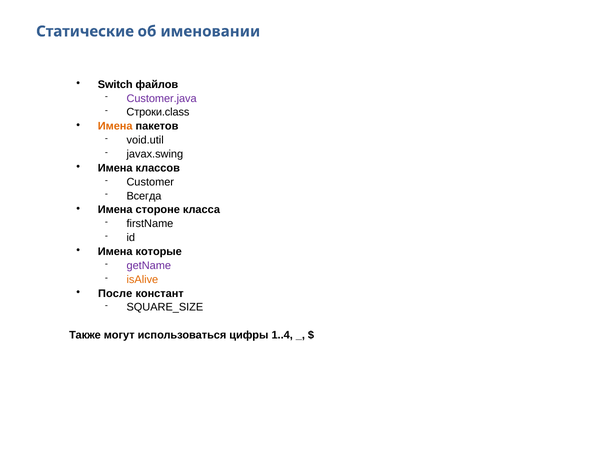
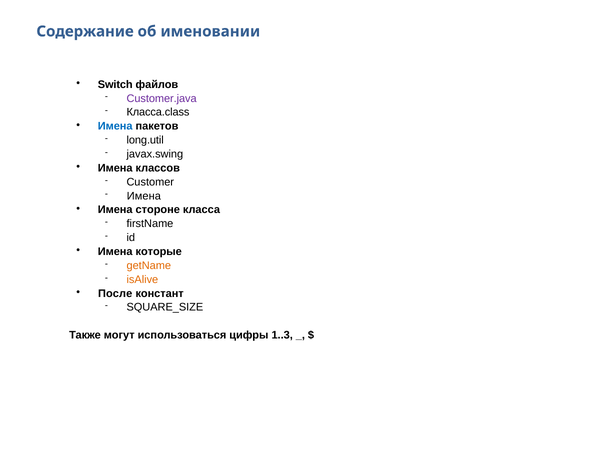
Статические: Статические -> Содержание
Строки.class: Строки.class -> Класса.class
Имена at (115, 126) colour: orange -> blue
void.util: void.util -> long.util
Всегда at (144, 196): Всегда -> Имена
getName colour: purple -> orange
1..4: 1..4 -> 1..3
